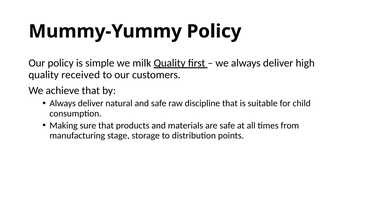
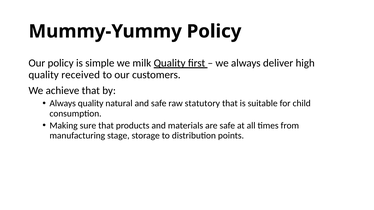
deliver at (91, 104): deliver -> quality
discipline: discipline -> statutory
